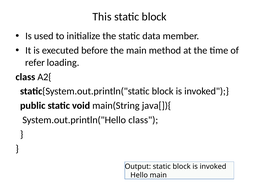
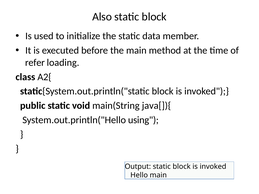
This: This -> Also
System.out.println("Hello class: class -> using
